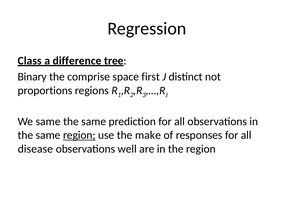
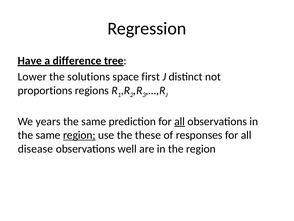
Class: Class -> Have
Binary: Binary -> Lower
comprise: comprise -> solutions
We same: same -> years
all at (180, 121) underline: none -> present
make: make -> these
